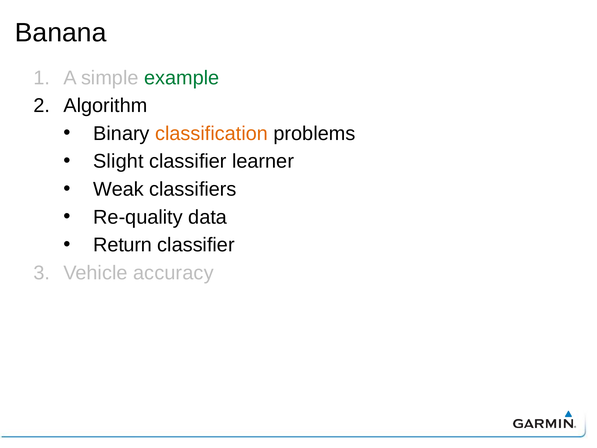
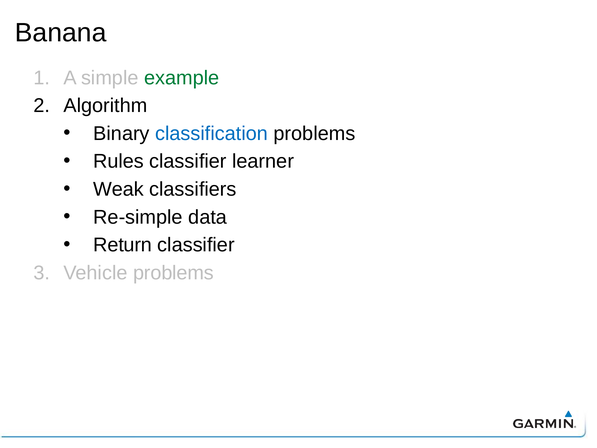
classification colour: orange -> blue
Slight: Slight -> Rules
Re-quality: Re-quality -> Re-simple
Vehicle accuracy: accuracy -> problems
